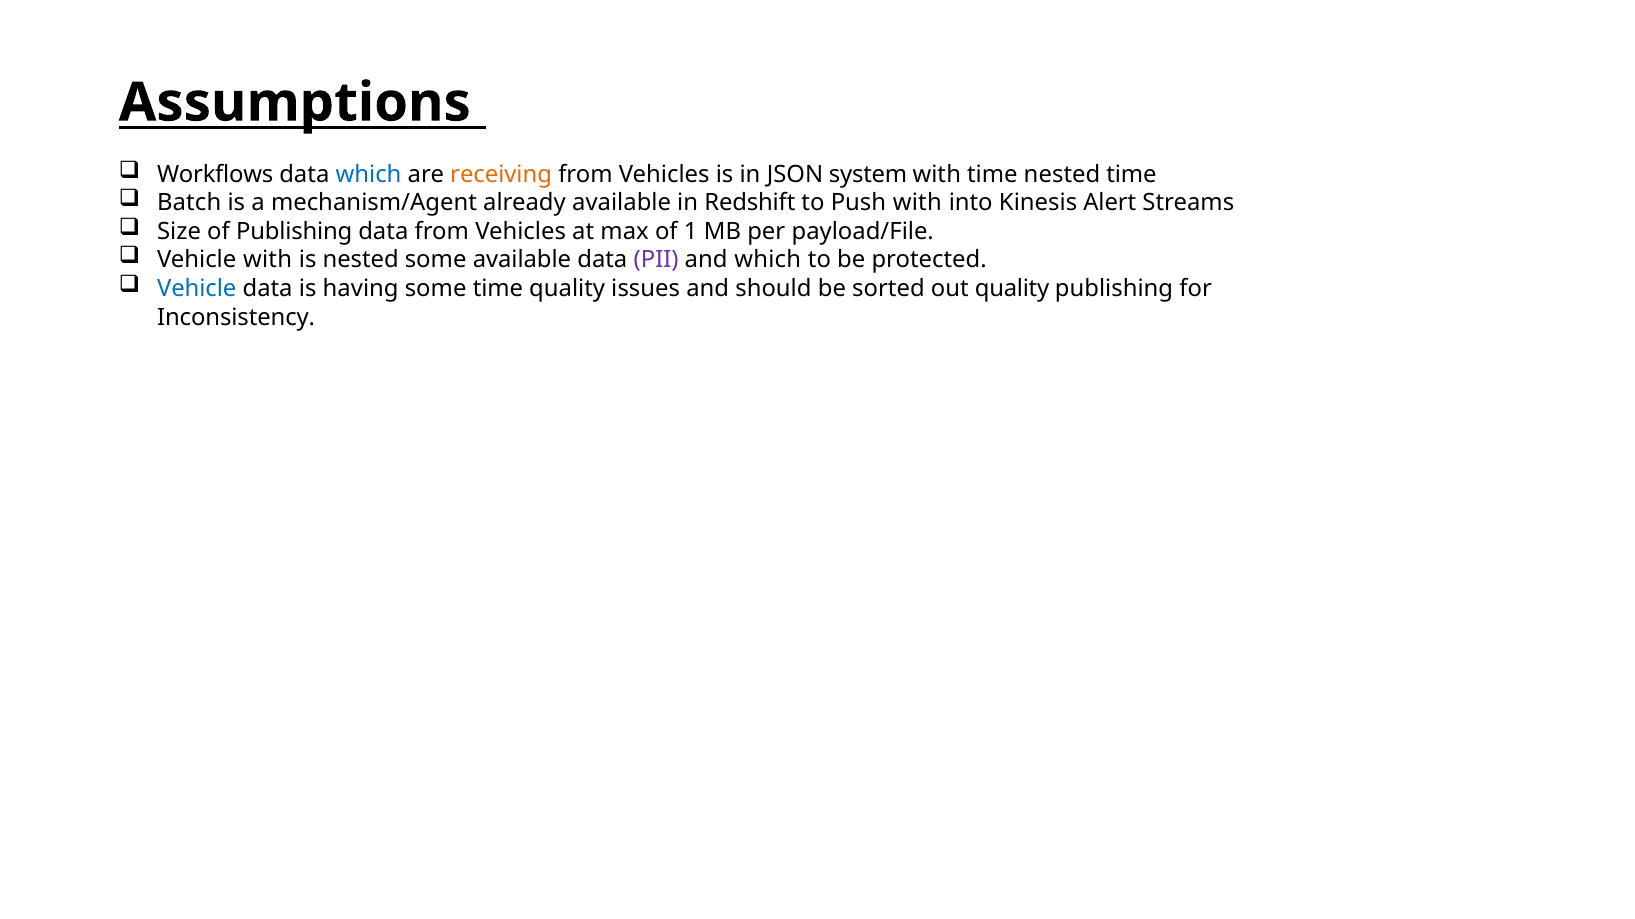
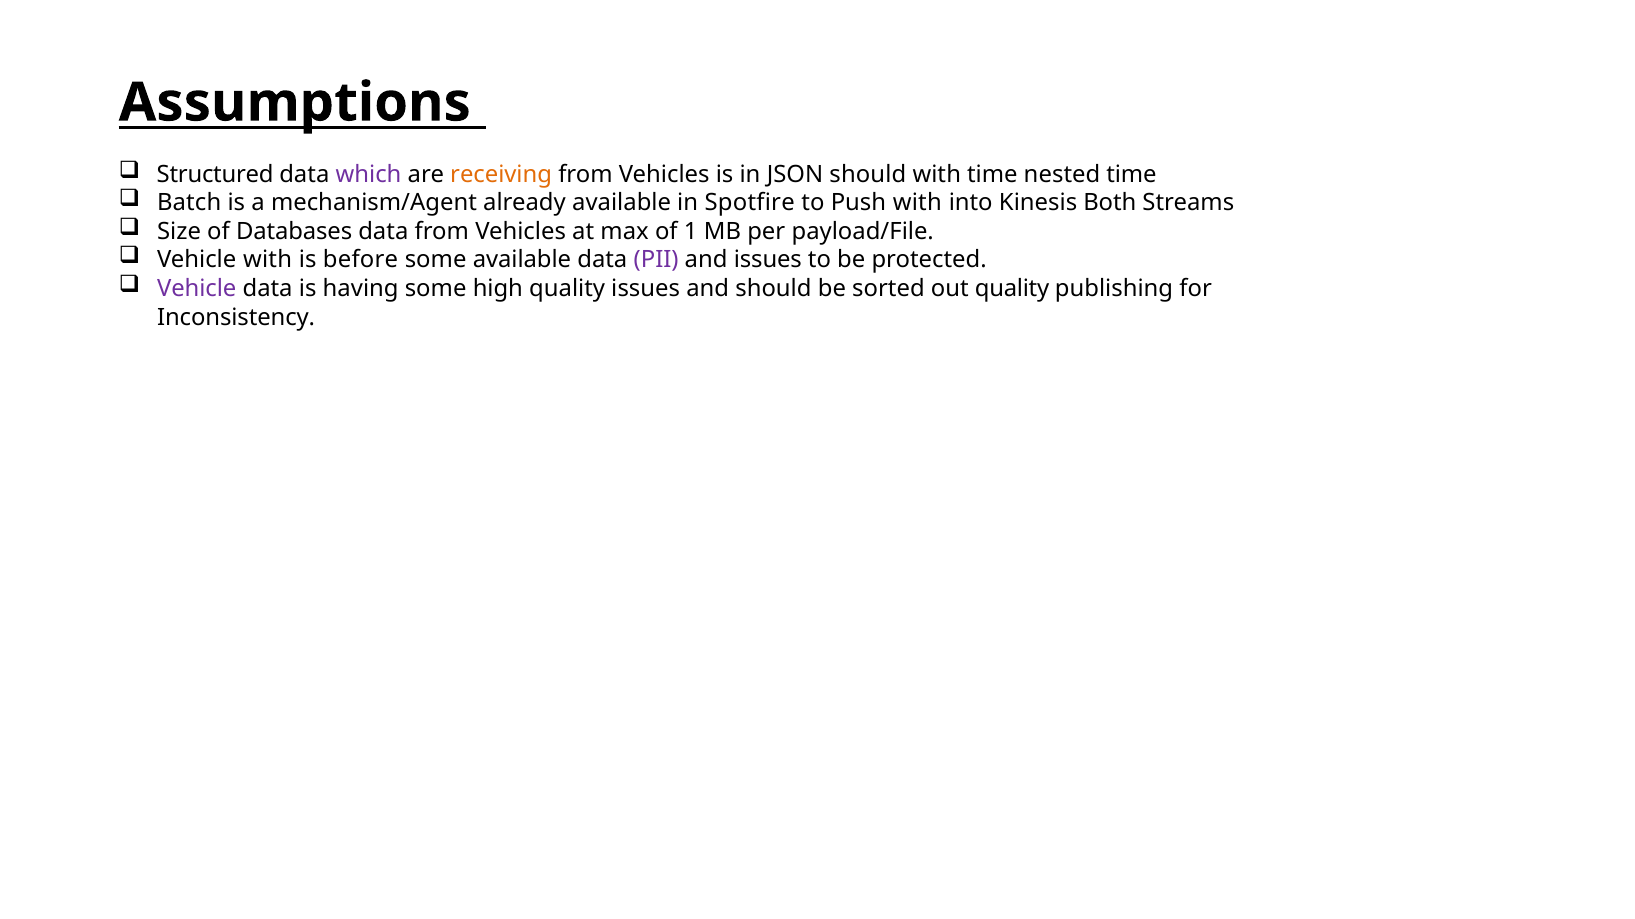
Workflows: Workflows -> Structured
which at (369, 174) colour: blue -> purple
JSON system: system -> should
Redshift: Redshift -> Spotfire
Alert: Alert -> Both
of Publishing: Publishing -> Databases
is nested: nested -> before
and which: which -> issues
Vehicle at (197, 289) colour: blue -> purple
some time: time -> high
